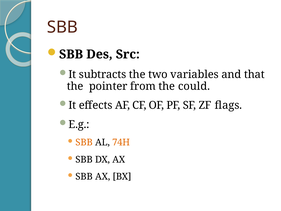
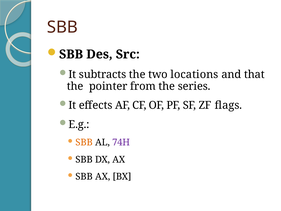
variables: variables -> locations
could: could -> series
74H colour: orange -> purple
